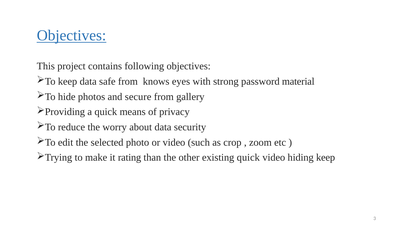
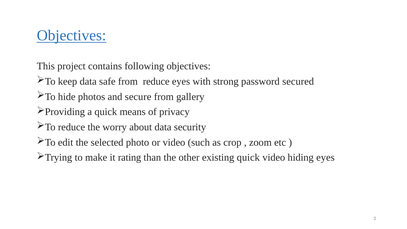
from knows: knows -> reduce
material: material -> secured
hiding keep: keep -> eyes
